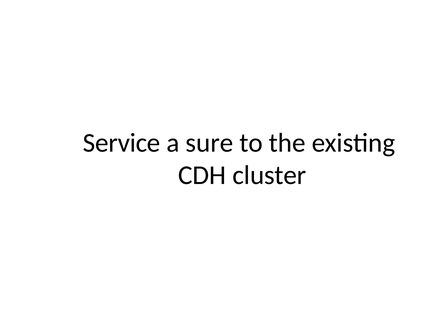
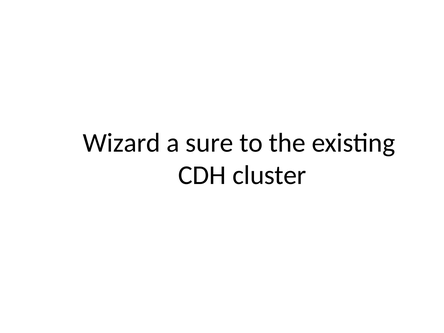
Service: Service -> Wizard
